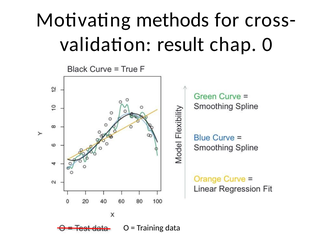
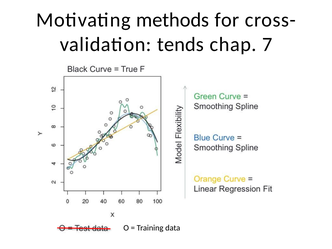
result: result -> tends
0: 0 -> 7
